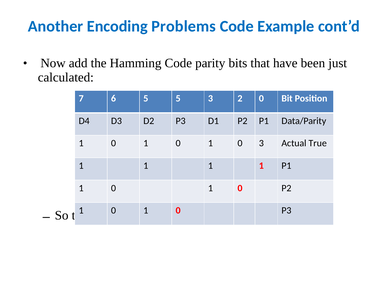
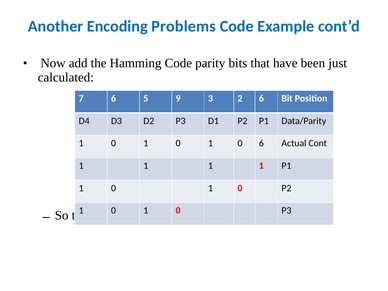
5 5: 5 -> 9
2 0: 0 -> 6
0 3: 3 -> 6
True: True -> Cont
